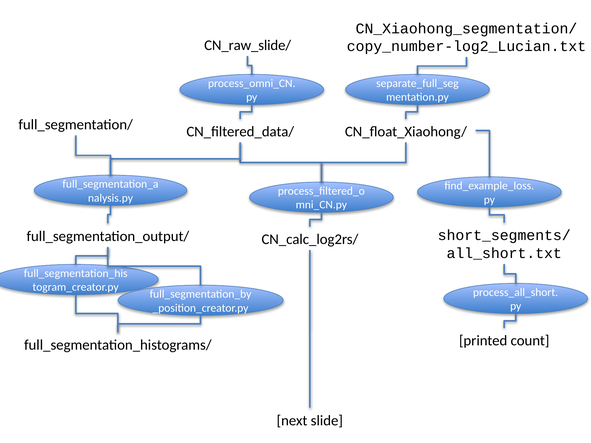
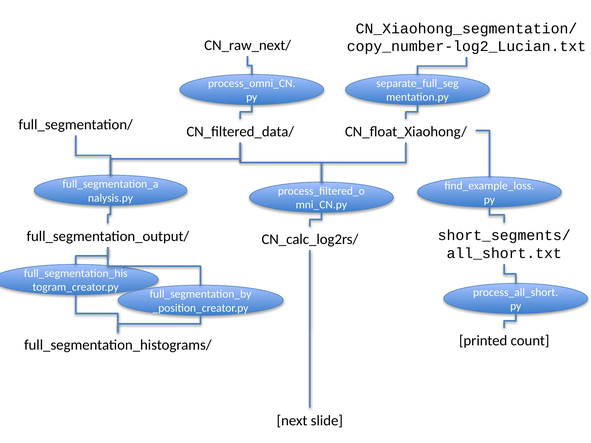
CN_raw_slide/: CN_raw_slide/ -> CN_raw_next/
